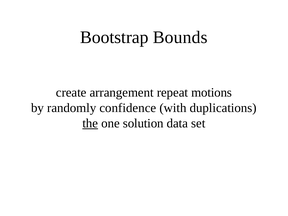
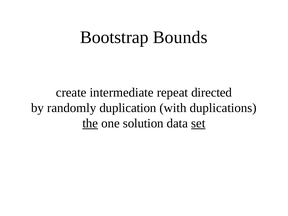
arrangement: arrangement -> intermediate
motions: motions -> directed
confidence: confidence -> duplication
set underline: none -> present
